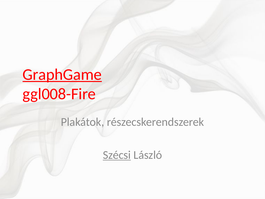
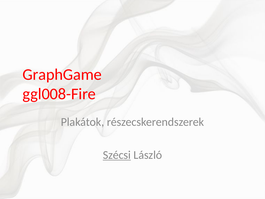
GraphGame underline: present -> none
